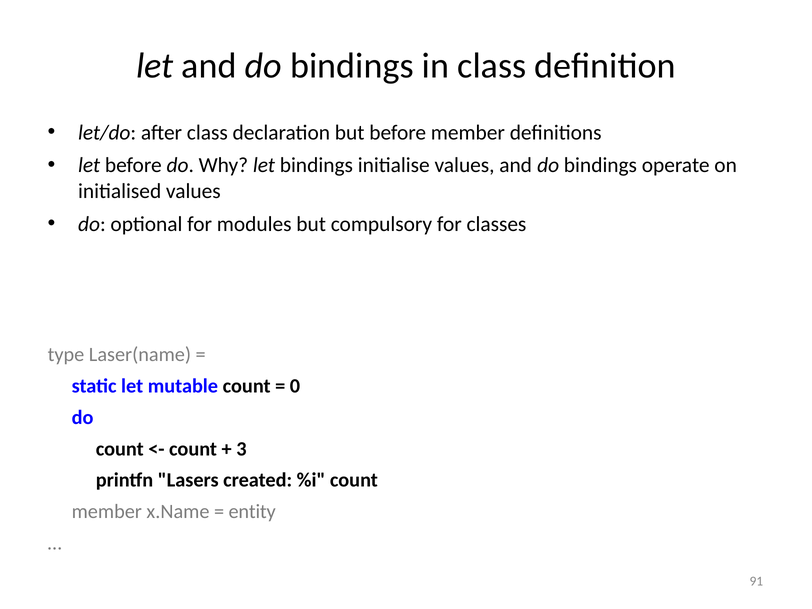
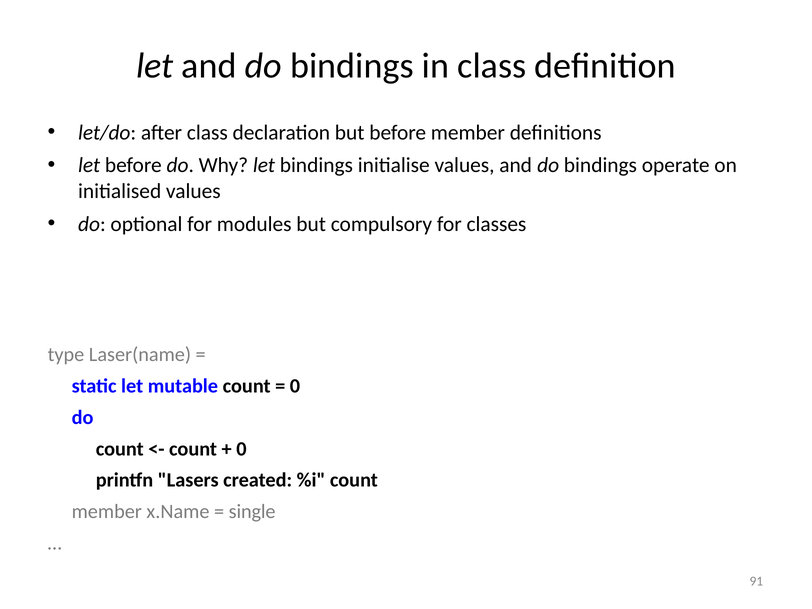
3 at (241, 449): 3 -> 0
entity: entity -> single
